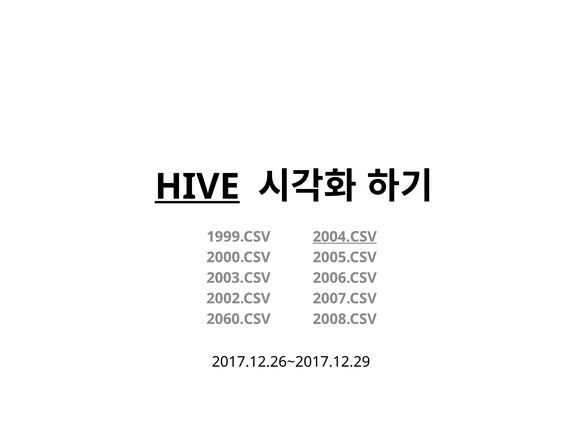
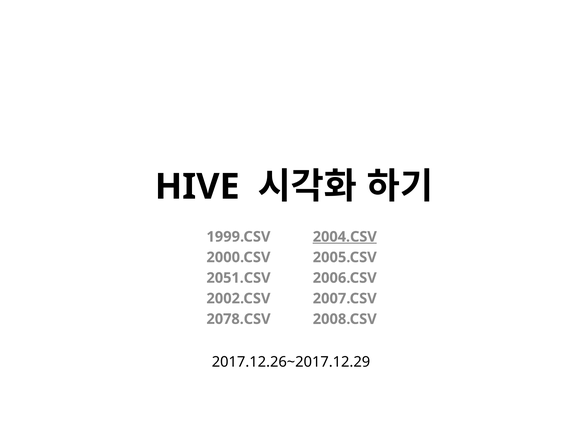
HIVE underline: present -> none
2003.CSV: 2003.CSV -> 2051.CSV
2060.CSV: 2060.CSV -> 2078.CSV
